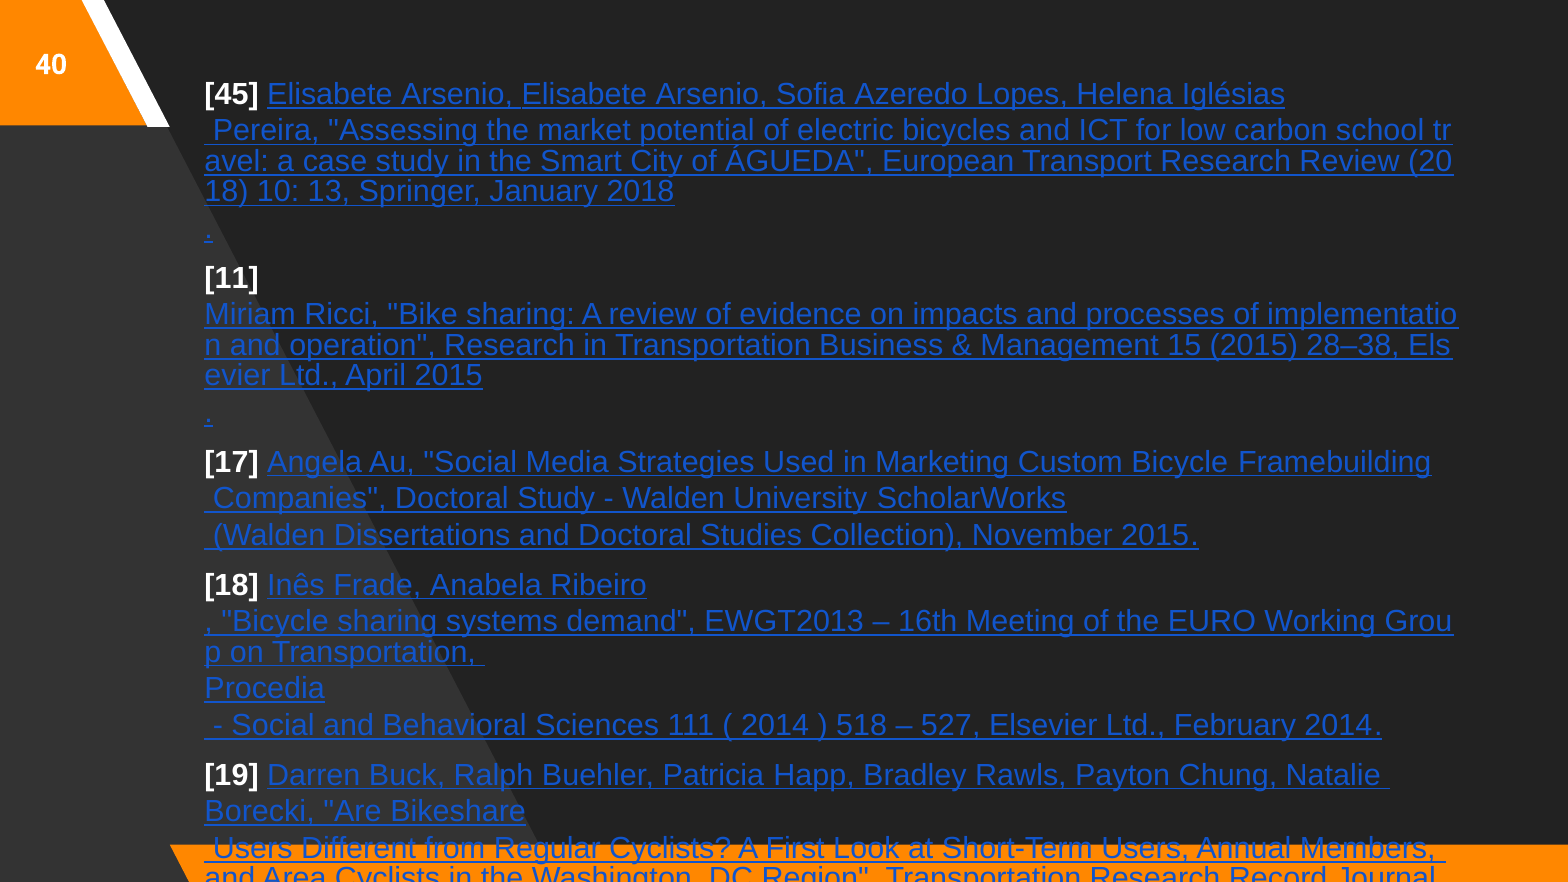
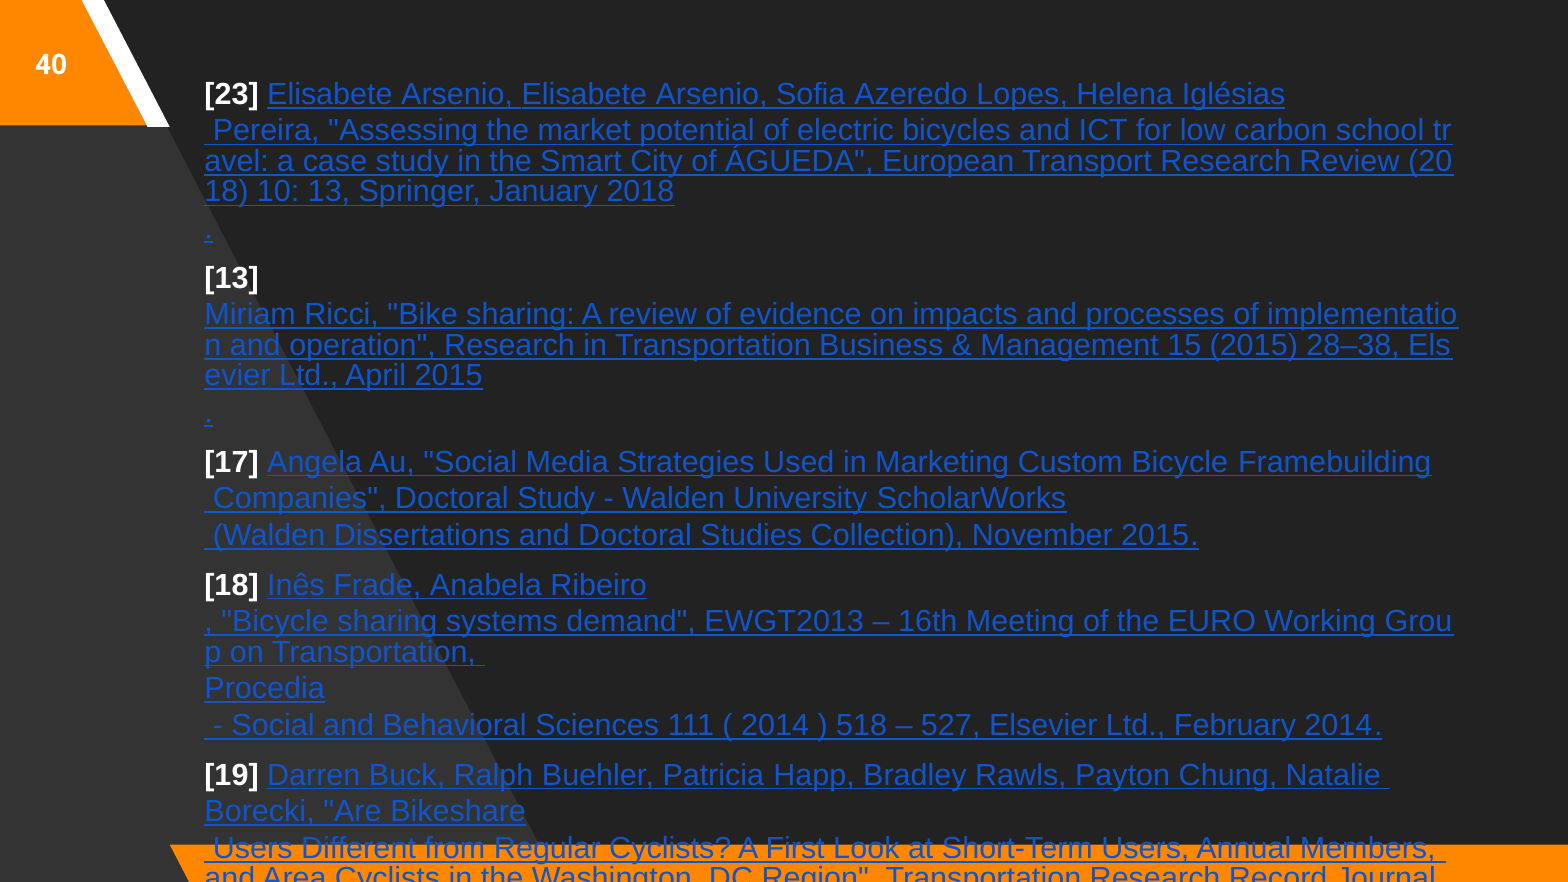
45: 45 -> 23
11 at (232, 278): 11 -> 13
